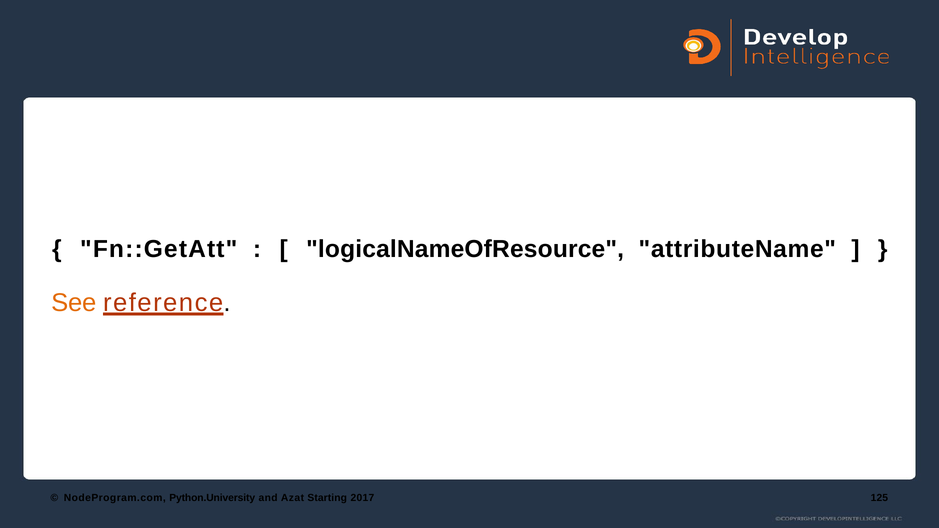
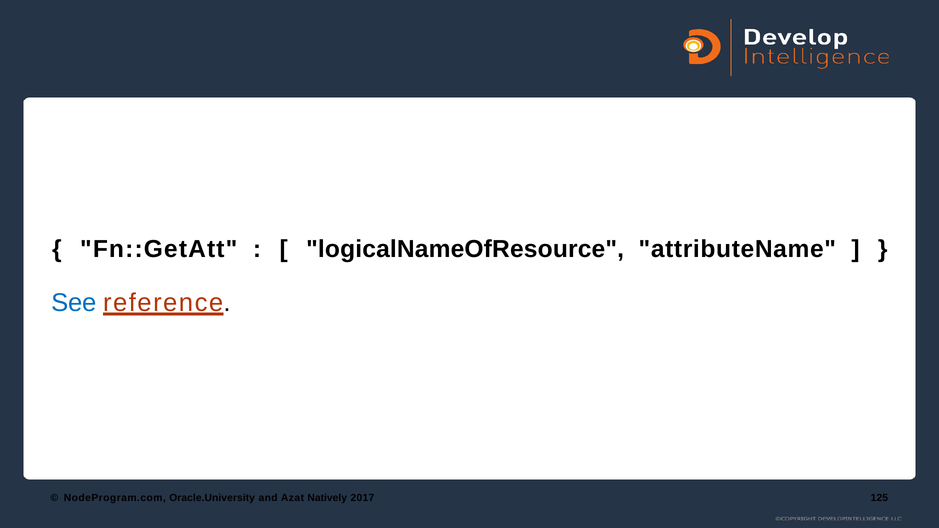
See colour: orange -> blue
Python.University: Python.University -> Oracle.University
Starting: Starting -> Natively
